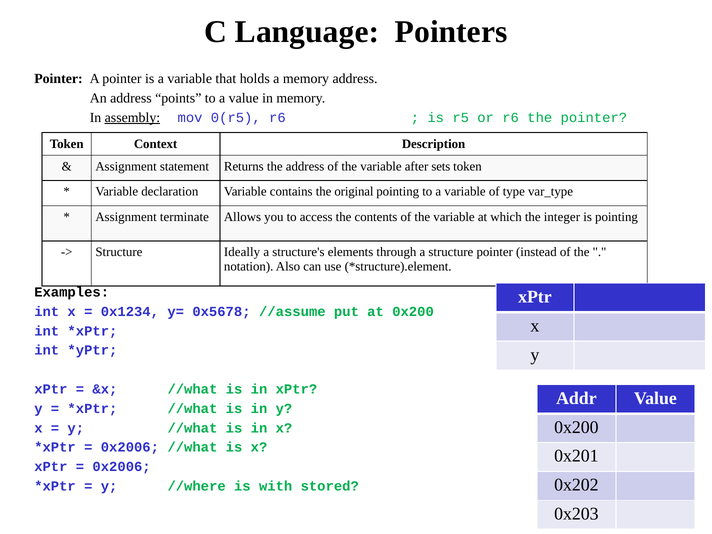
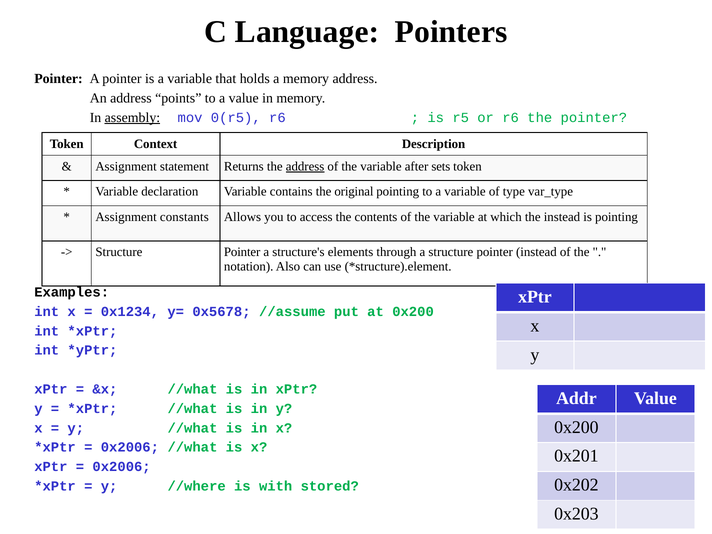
address at (305, 166) underline: none -> present
terminate: terminate -> constants
the integer: integer -> instead
Ideally at (242, 252): Ideally -> Pointer
